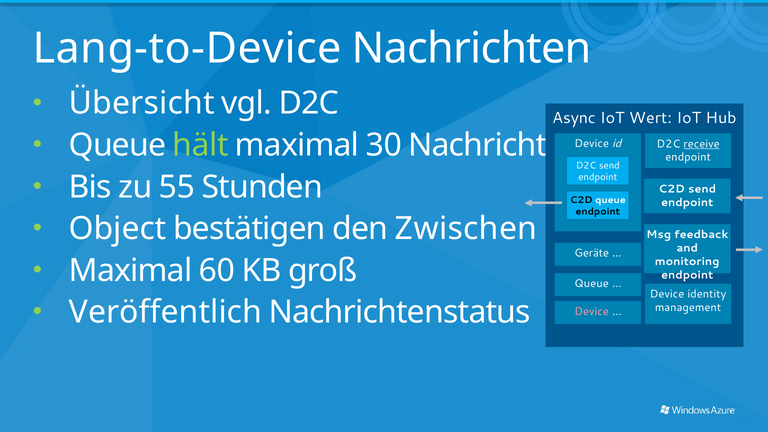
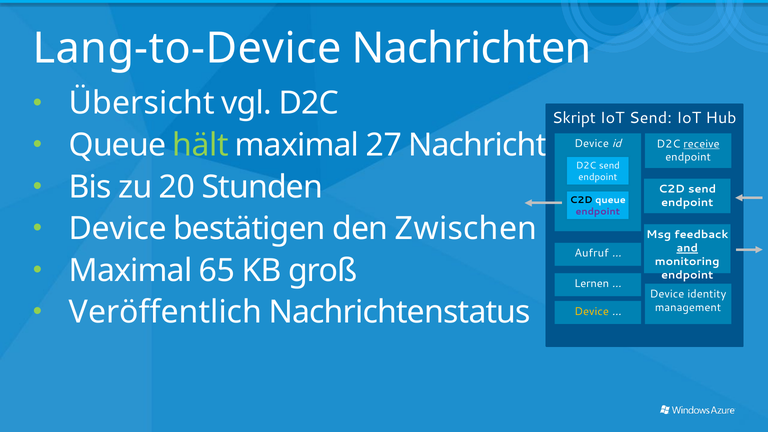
Async: Async -> Skript
IoT Wert: Wert -> Send
30: 30 -> 27
55: 55 -> 20
endpoint at (598, 212) colour: black -> purple
Object at (118, 229): Object -> Device
and underline: none -> present
Geräte: Geräte -> Aufruf
60: 60 -> 65
Queue at (592, 284): Queue -> Lernen
Device at (592, 311) colour: pink -> yellow
